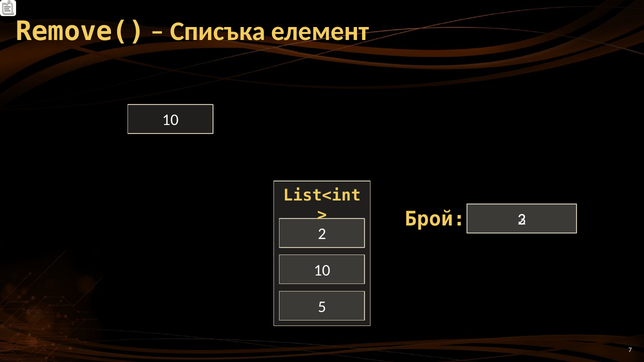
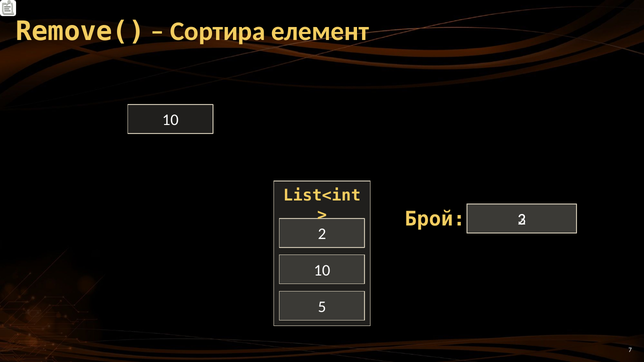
Списъка: Списъка -> Сортира
